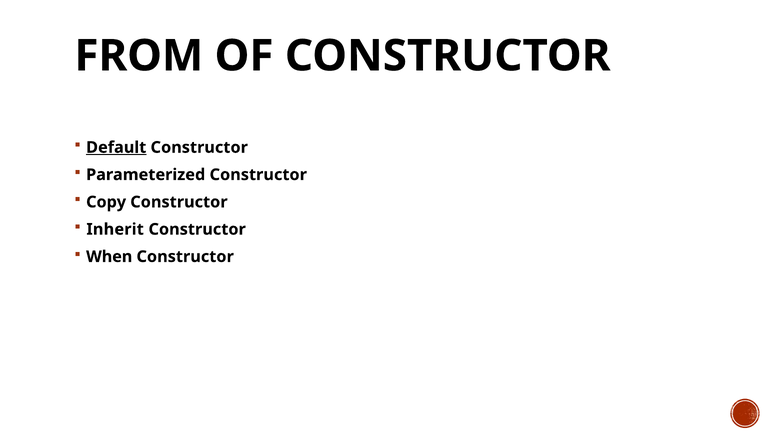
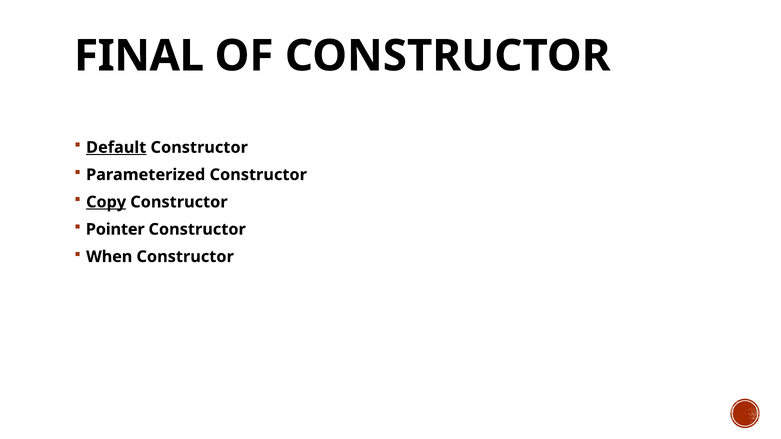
FROM: FROM -> FINAL
Copy underline: none -> present
Inherit: Inherit -> Pointer
